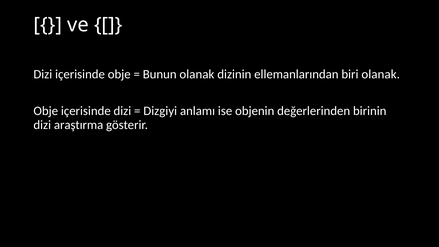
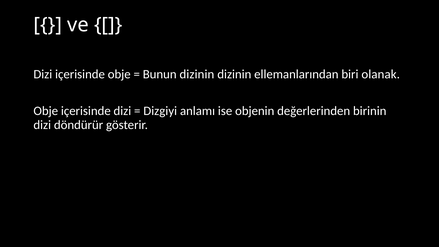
Bunun olanak: olanak -> dizinin
araştırma: araştırma -> döndürür
